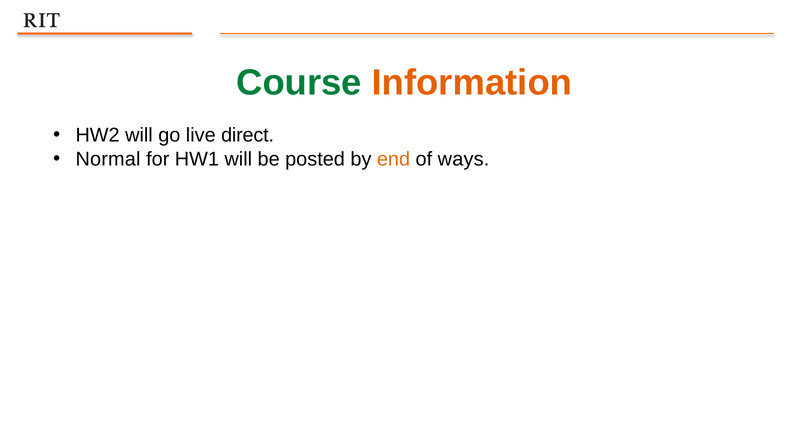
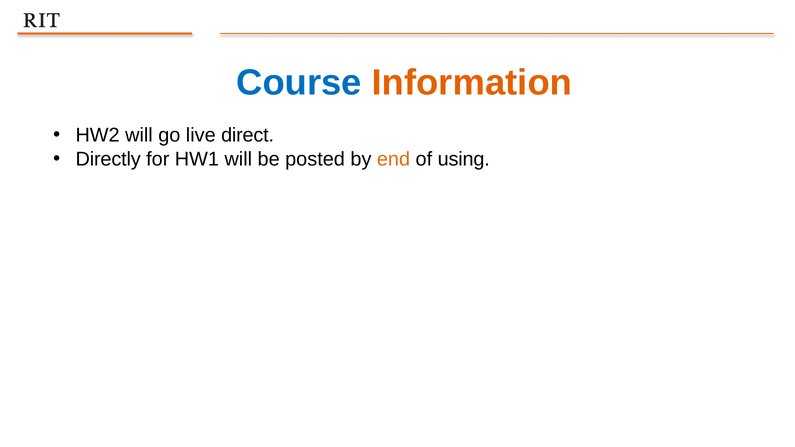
Course colour: green -> blue
Normal: Normal -> Directly
ways: ways -> using
